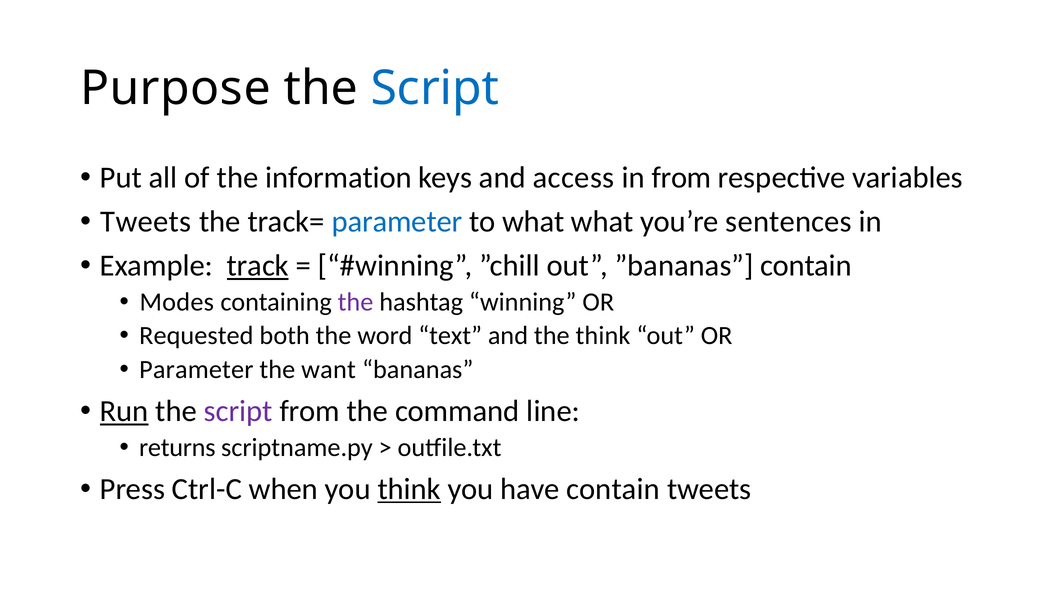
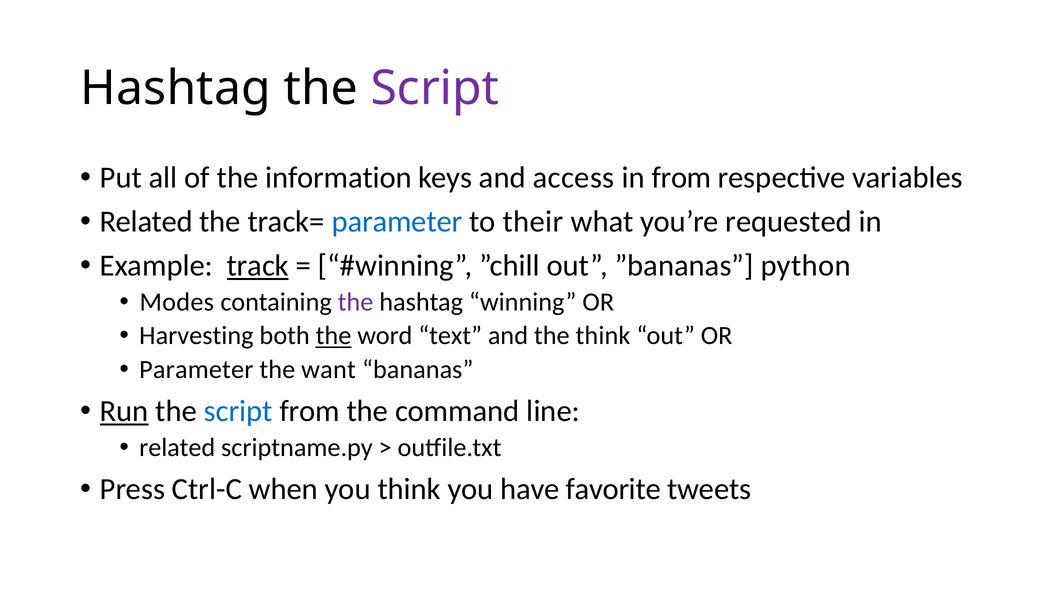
Purpose at (175, 88): Purpose -> Hashtag
Script at (435, 88) colour: blue -> purple
Tweets at (146, 222): Tweets -> Related
to what: what -> their
sentences: sentences -> requested
”bananas contain: contain -> python
Requested: Requested -> Harvesting
the at (334, 336) underline: none -> present
script at (238, 411) colour: purple -> blue
returns at (177, 448): returns -> related
think at (409, 489) underline: present -> none
have contain: contain -> favorite
